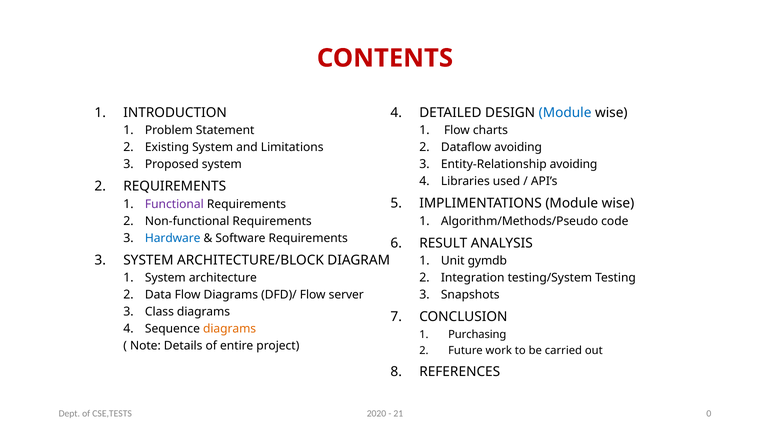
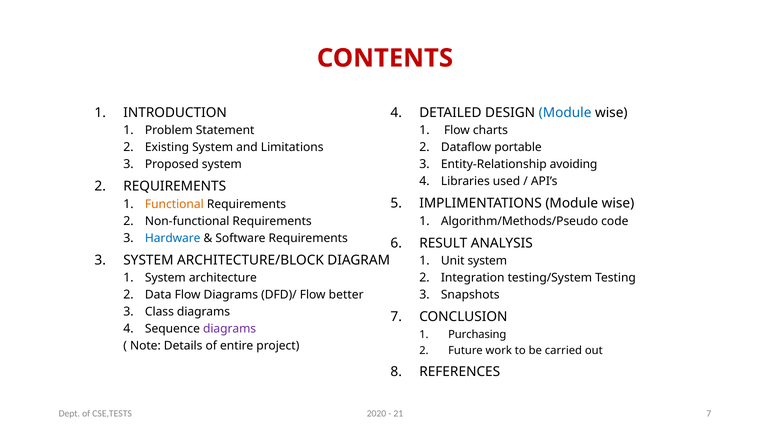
Dataflow avoiding: avoiding -> portable
Functional colour: purple -> orange
Unit gymdb: gymdb -> system
server: server -> better
diagrams at (230, 329) colour: orange -> purple
21 0: 0 -> 7
